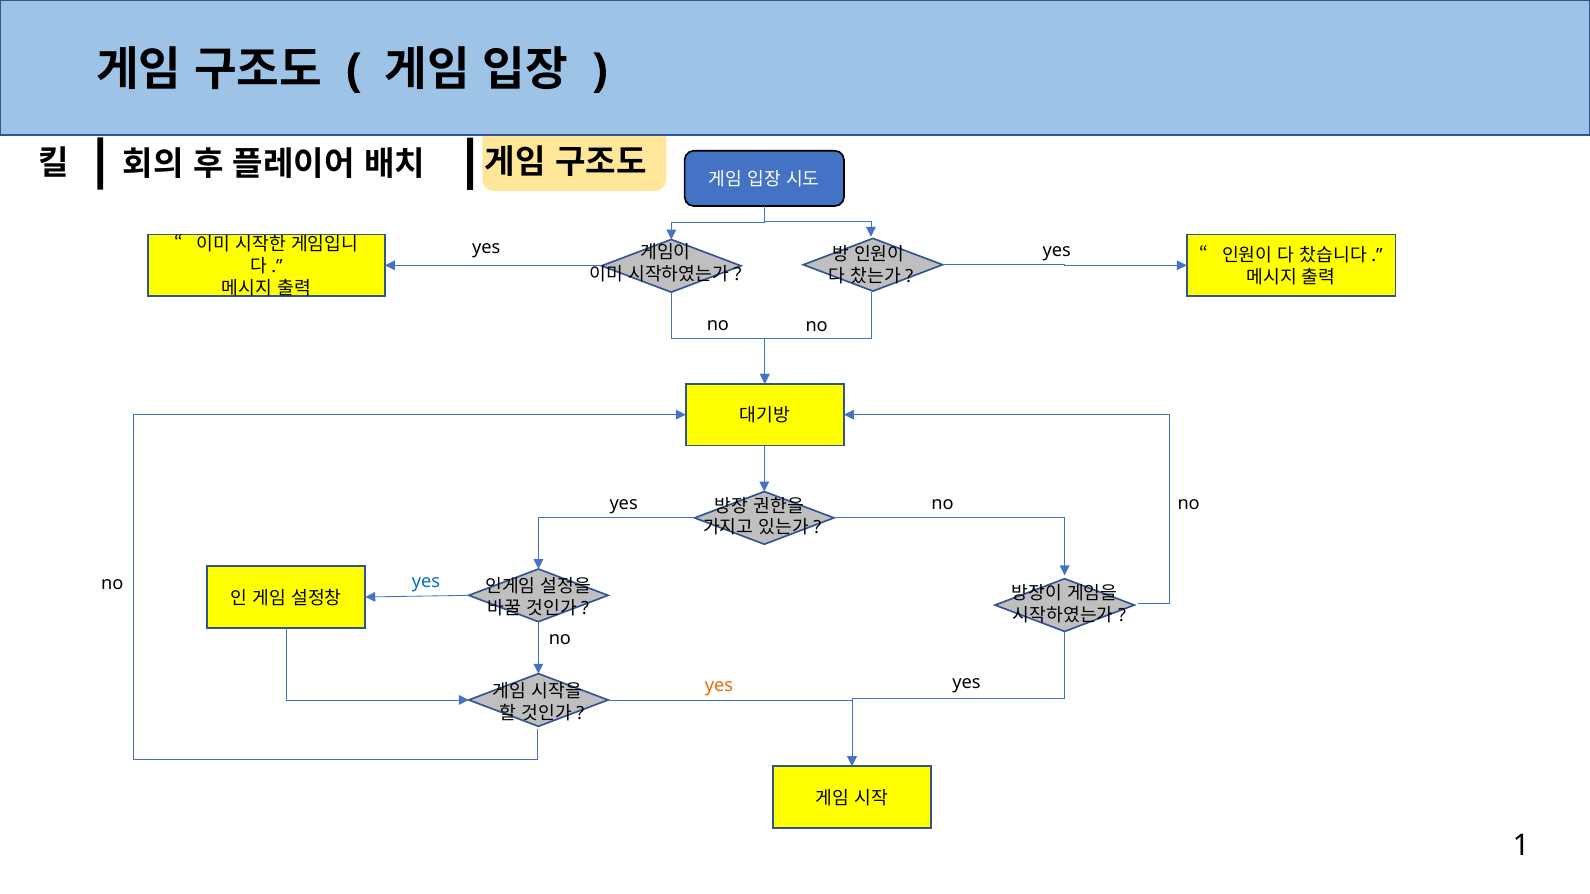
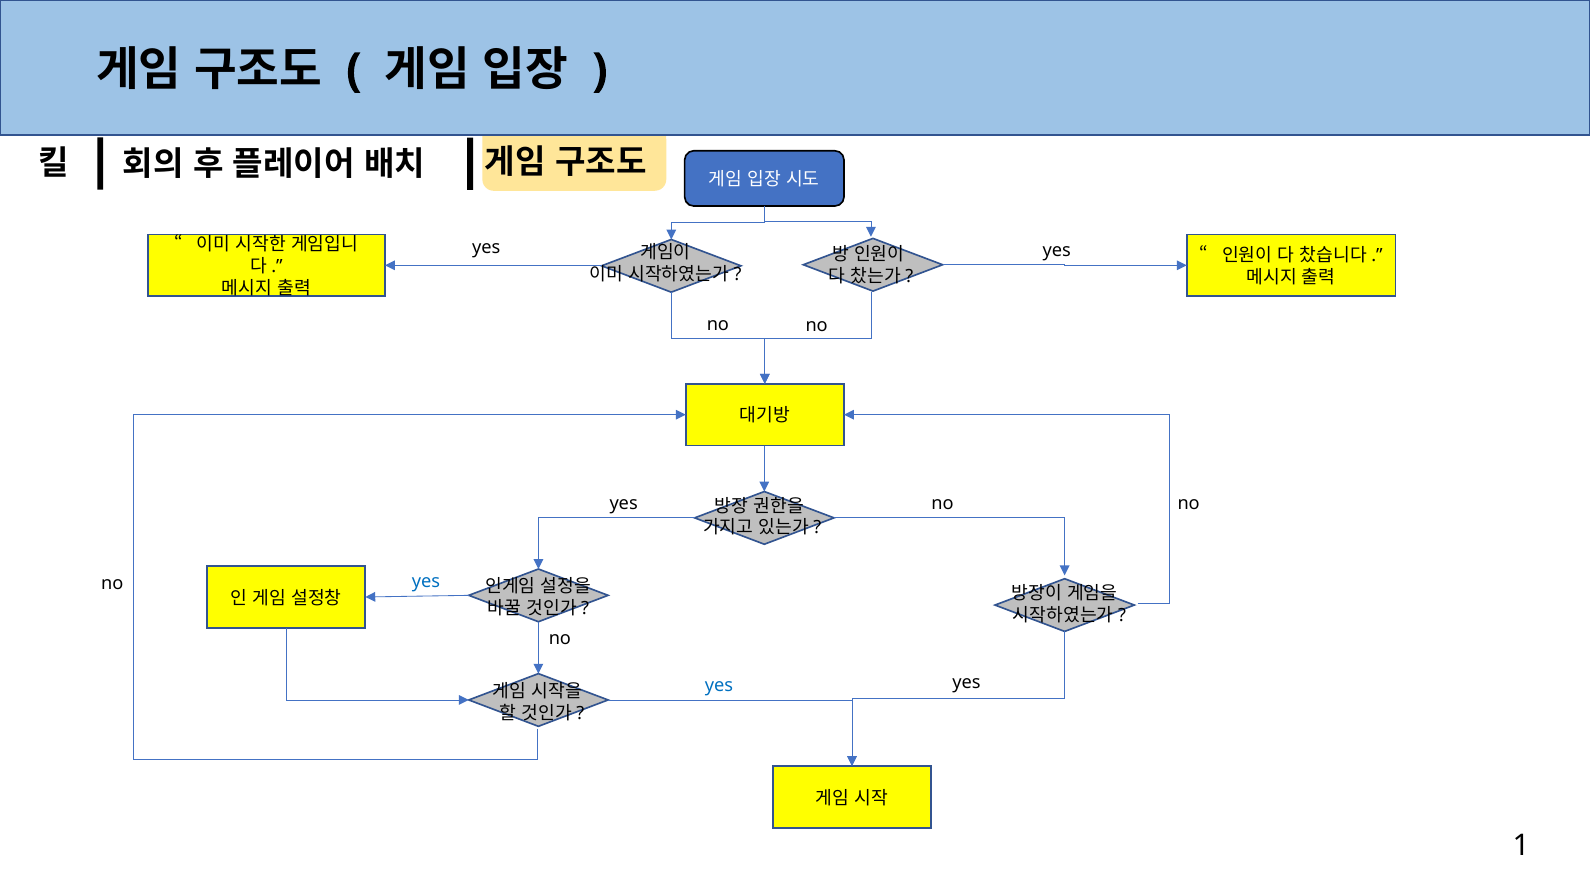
yes at (719, 686) colour: orange -> blue
